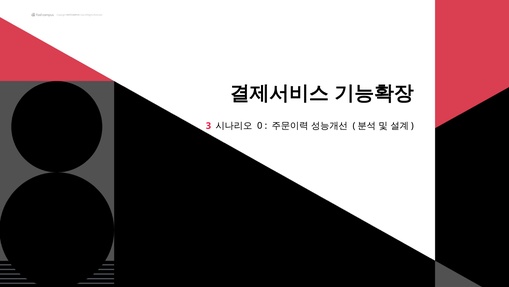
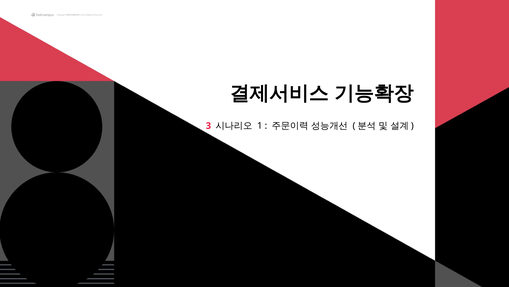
0: 0 -> 1
